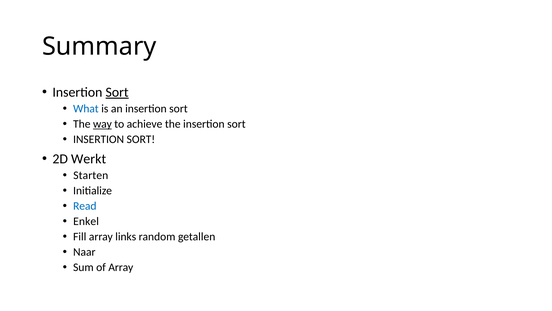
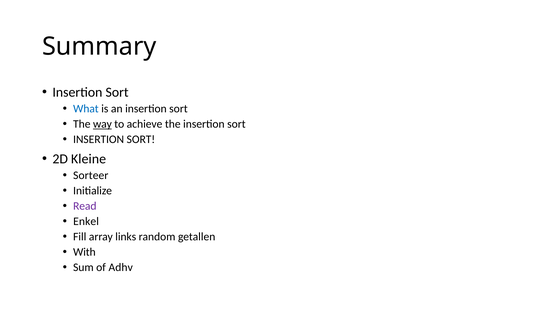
Sort at (117, 92) underline: present -> none
Werkt: Werkt -> Kleine
Starten: Starten -> Sorteer
Read colour: blue -> purple
Naar: Naar -> With
of Array: Array -> Adhv
